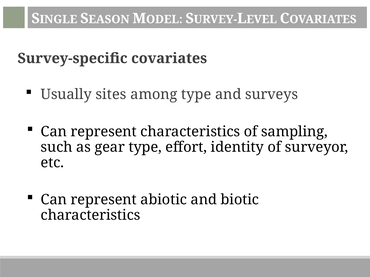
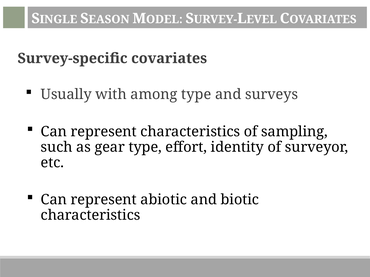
sites: sites -> with
